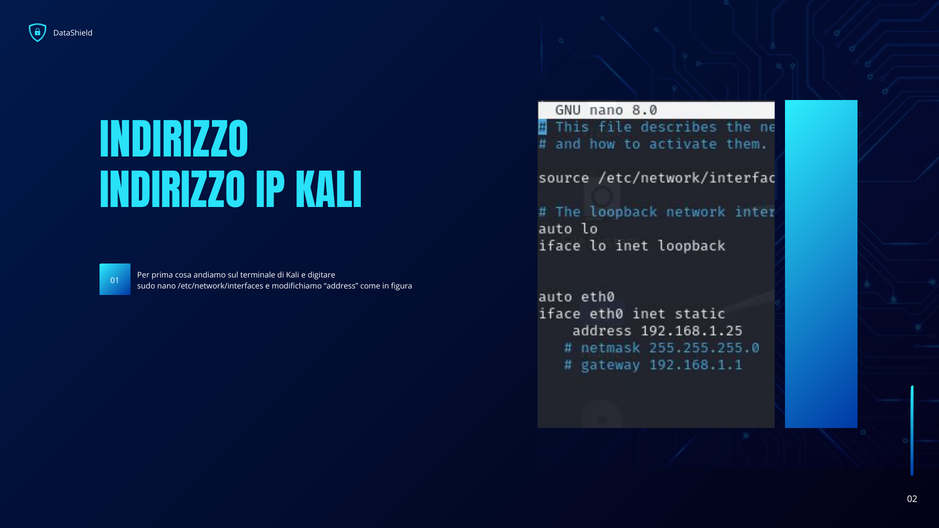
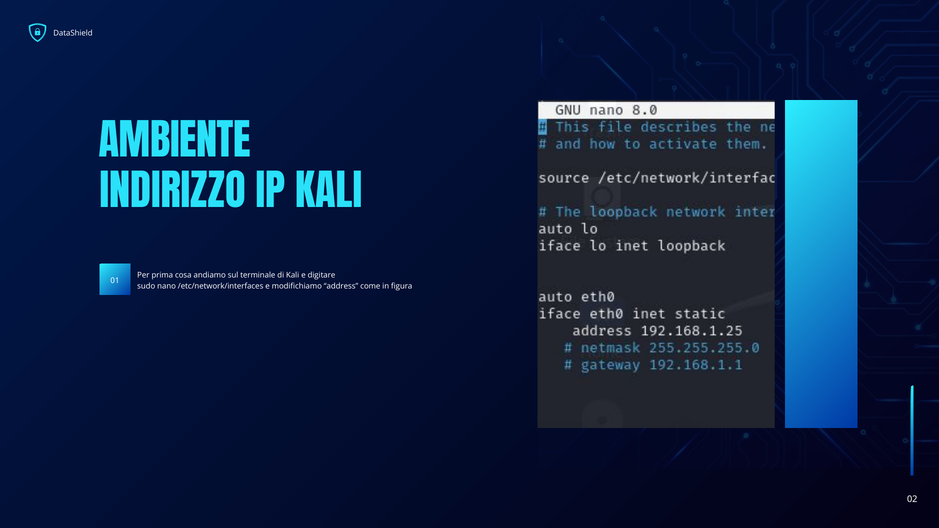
INDIRIZZO at (174, 143): INDIRIZZO -> AMBIENTE
